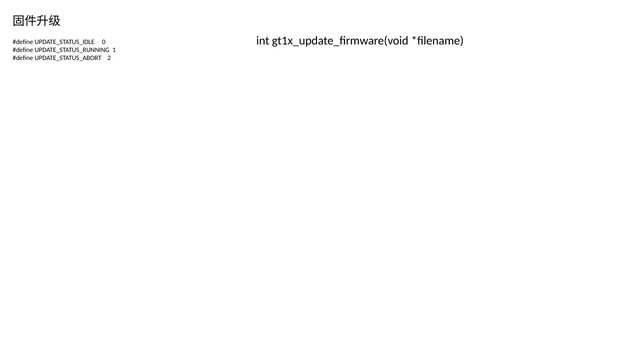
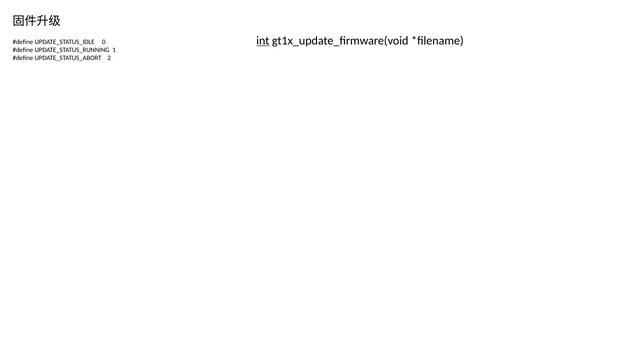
int underline: none -> present
